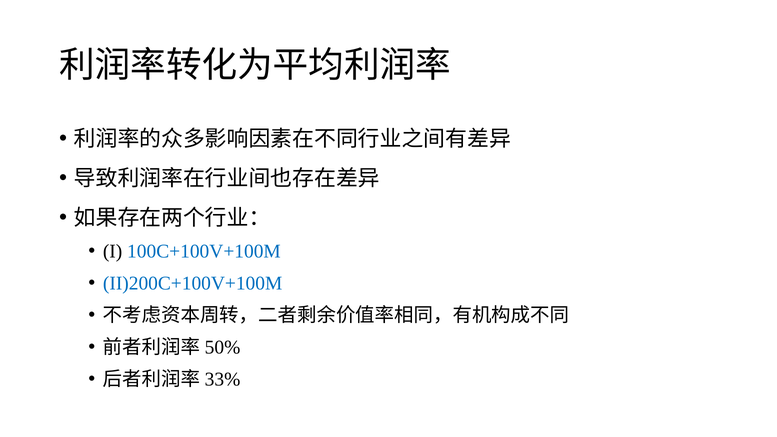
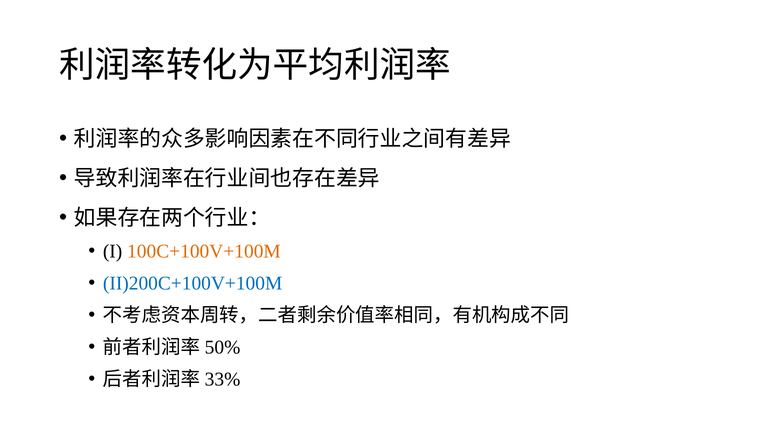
100C+100V+100M colour: blue -> orange
